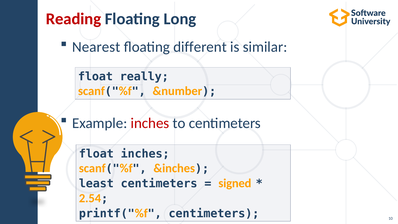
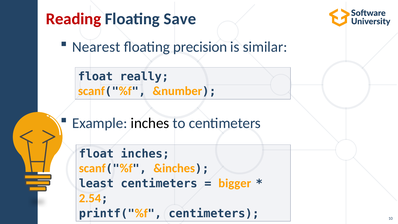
Long: Long -> Save
different: different -> precision
inches at (150, 123) colour: red -> black
signed: signed -> bigger
